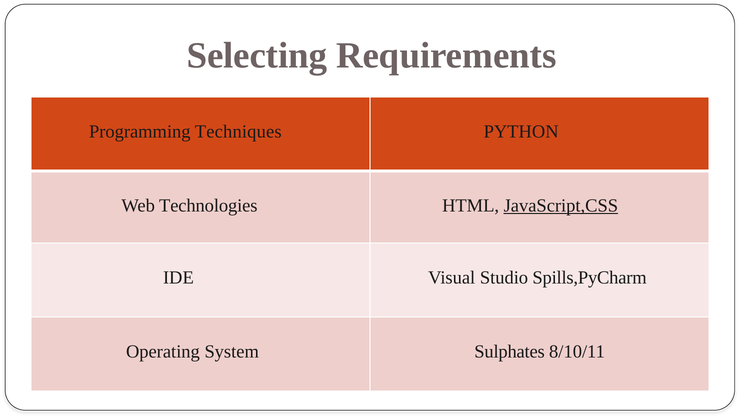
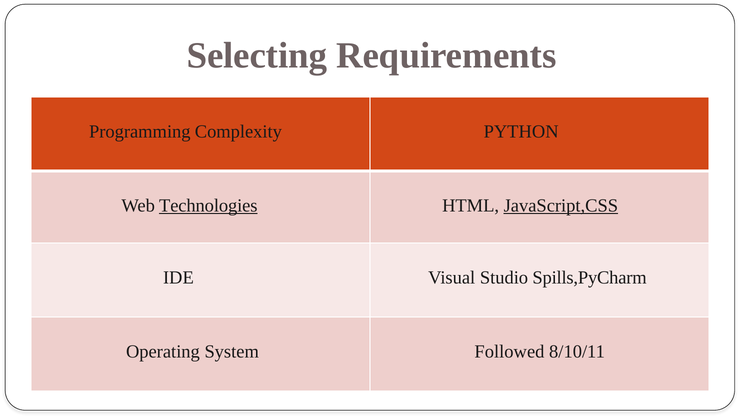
Techniques: Techniques -> Complexity
Technologies underline: none -> present
Sulphates: Sulphates -> Followed
